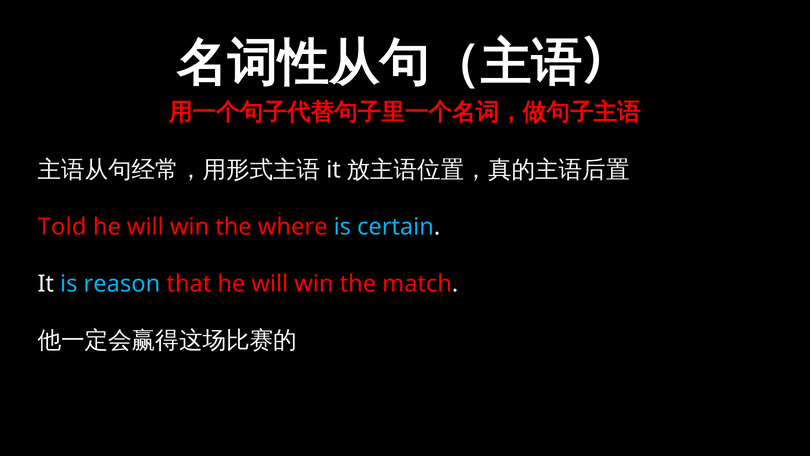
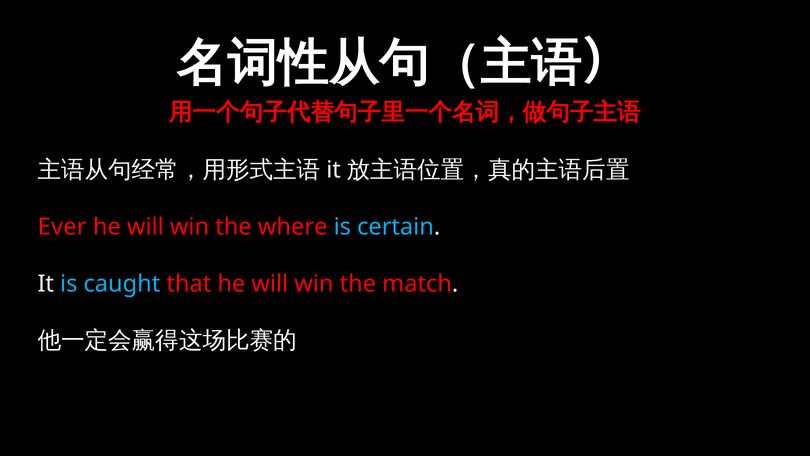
Told: Told -> Ever
reason: reason -> caught
